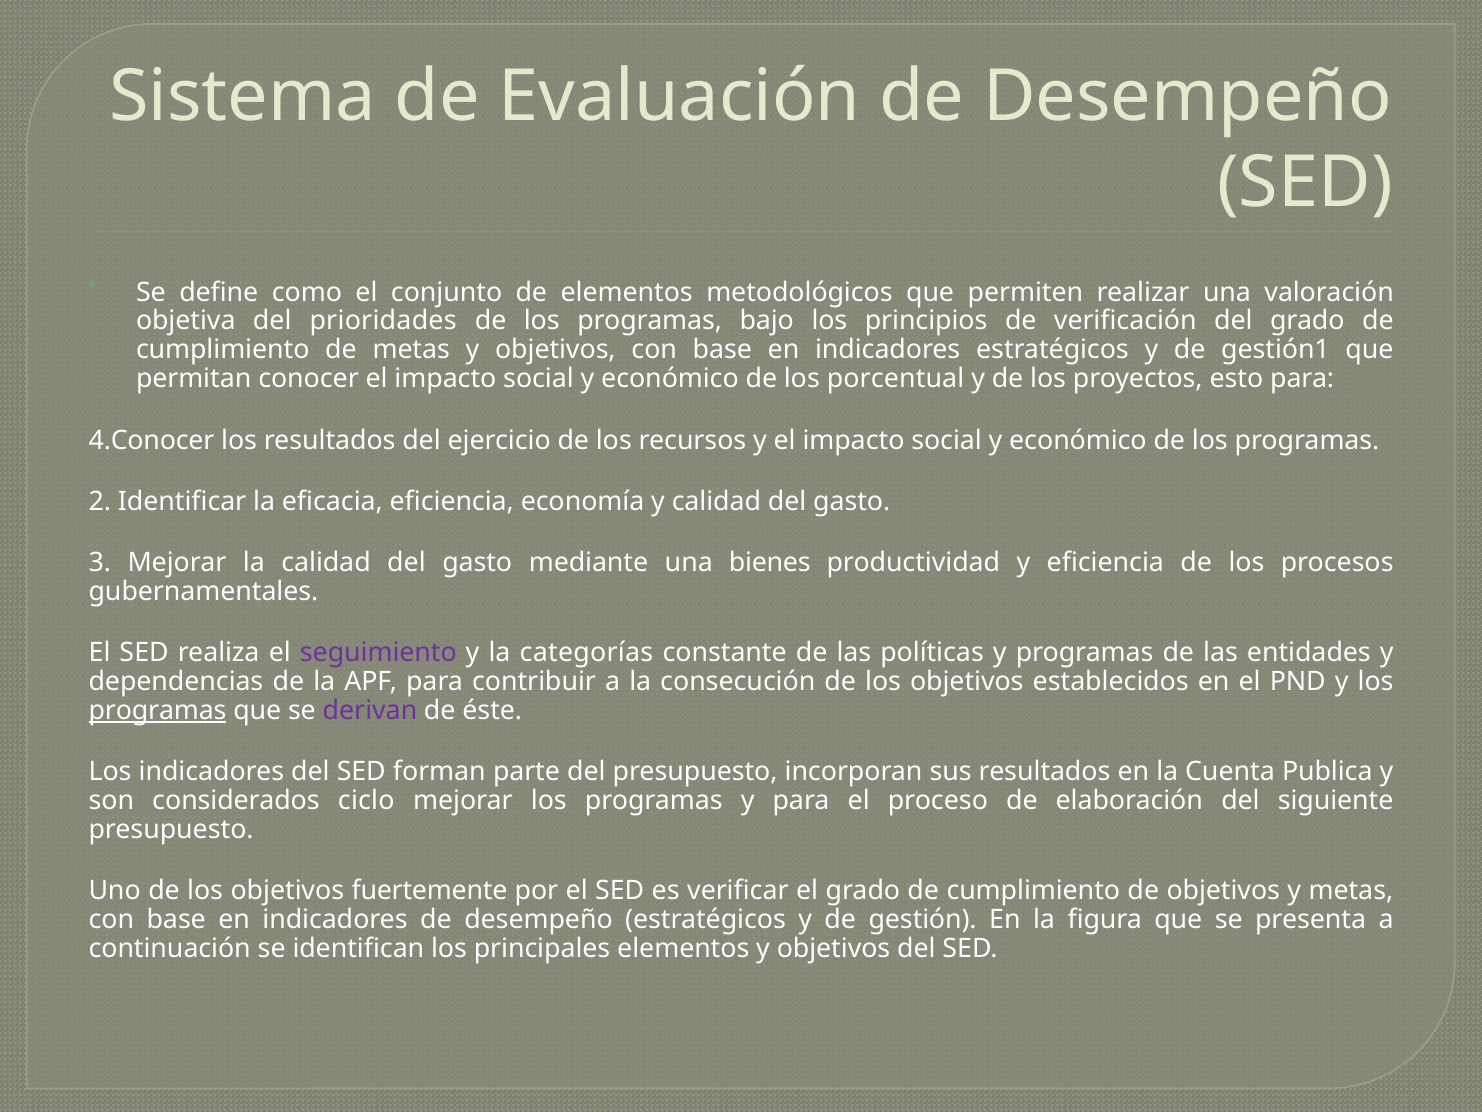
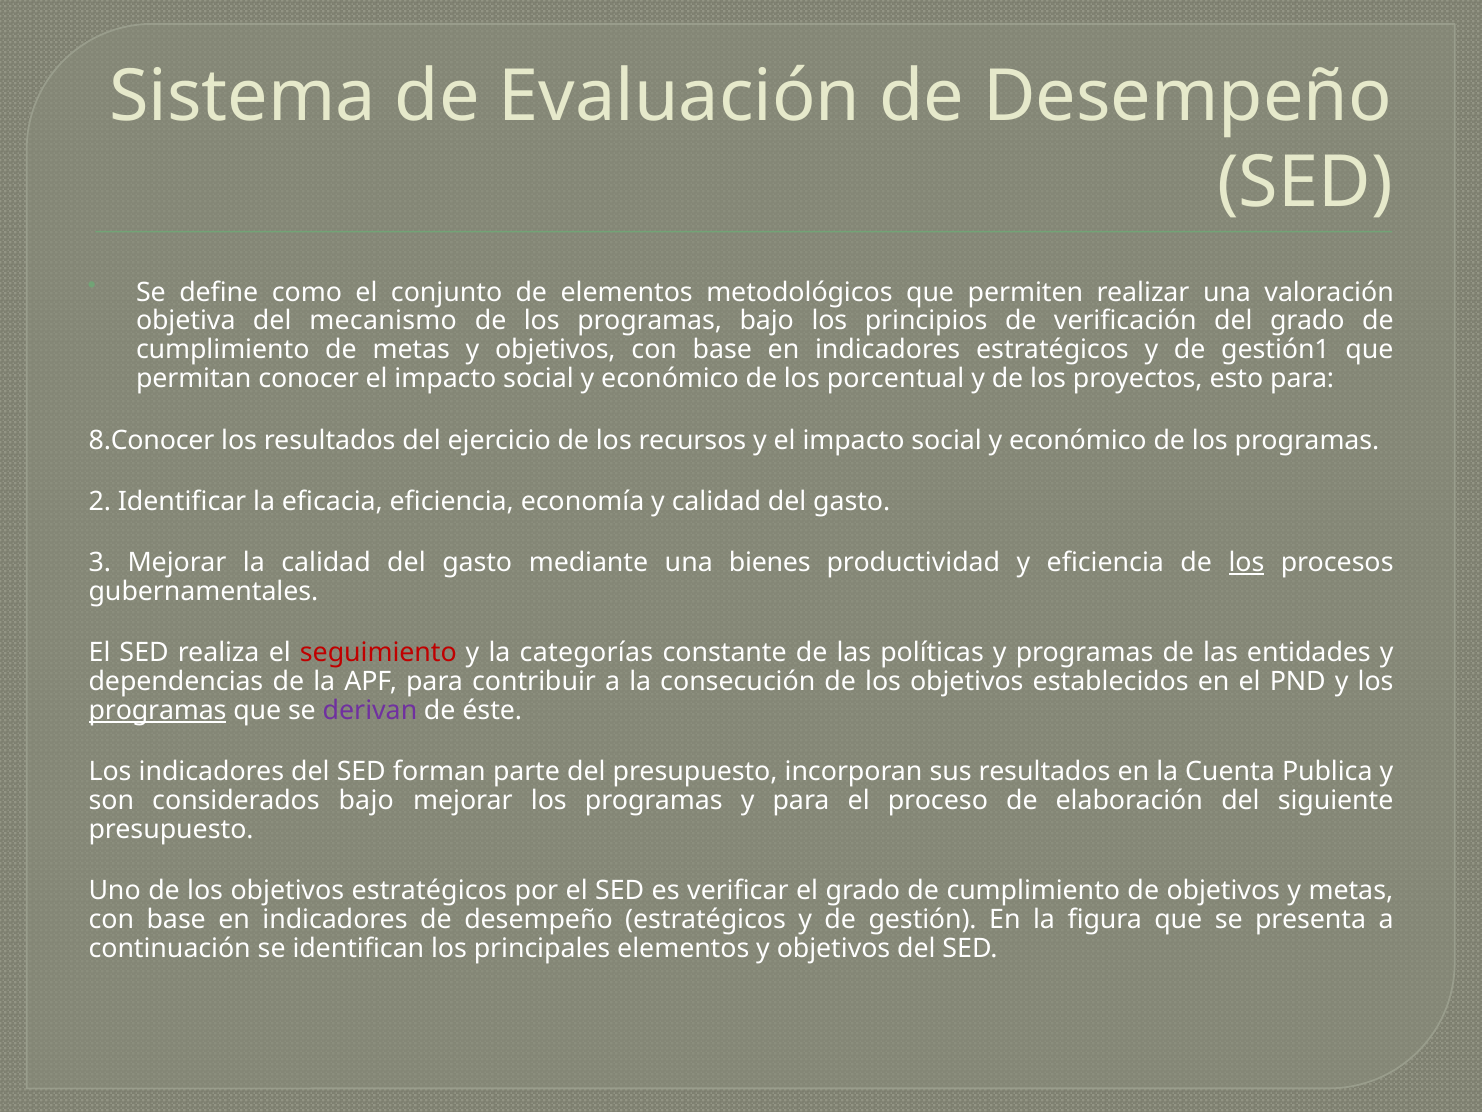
prioridades: prioridades -> mecanismo
4.Conocer: 4.Conocer -> 8.Conocer
los at (1246, 562) underline: none -> present
seguimiento colour: purple -> red
considerados ciclo: ciclo -> bajo
objetivos fuertemente: fuertemente -> estratégicos
